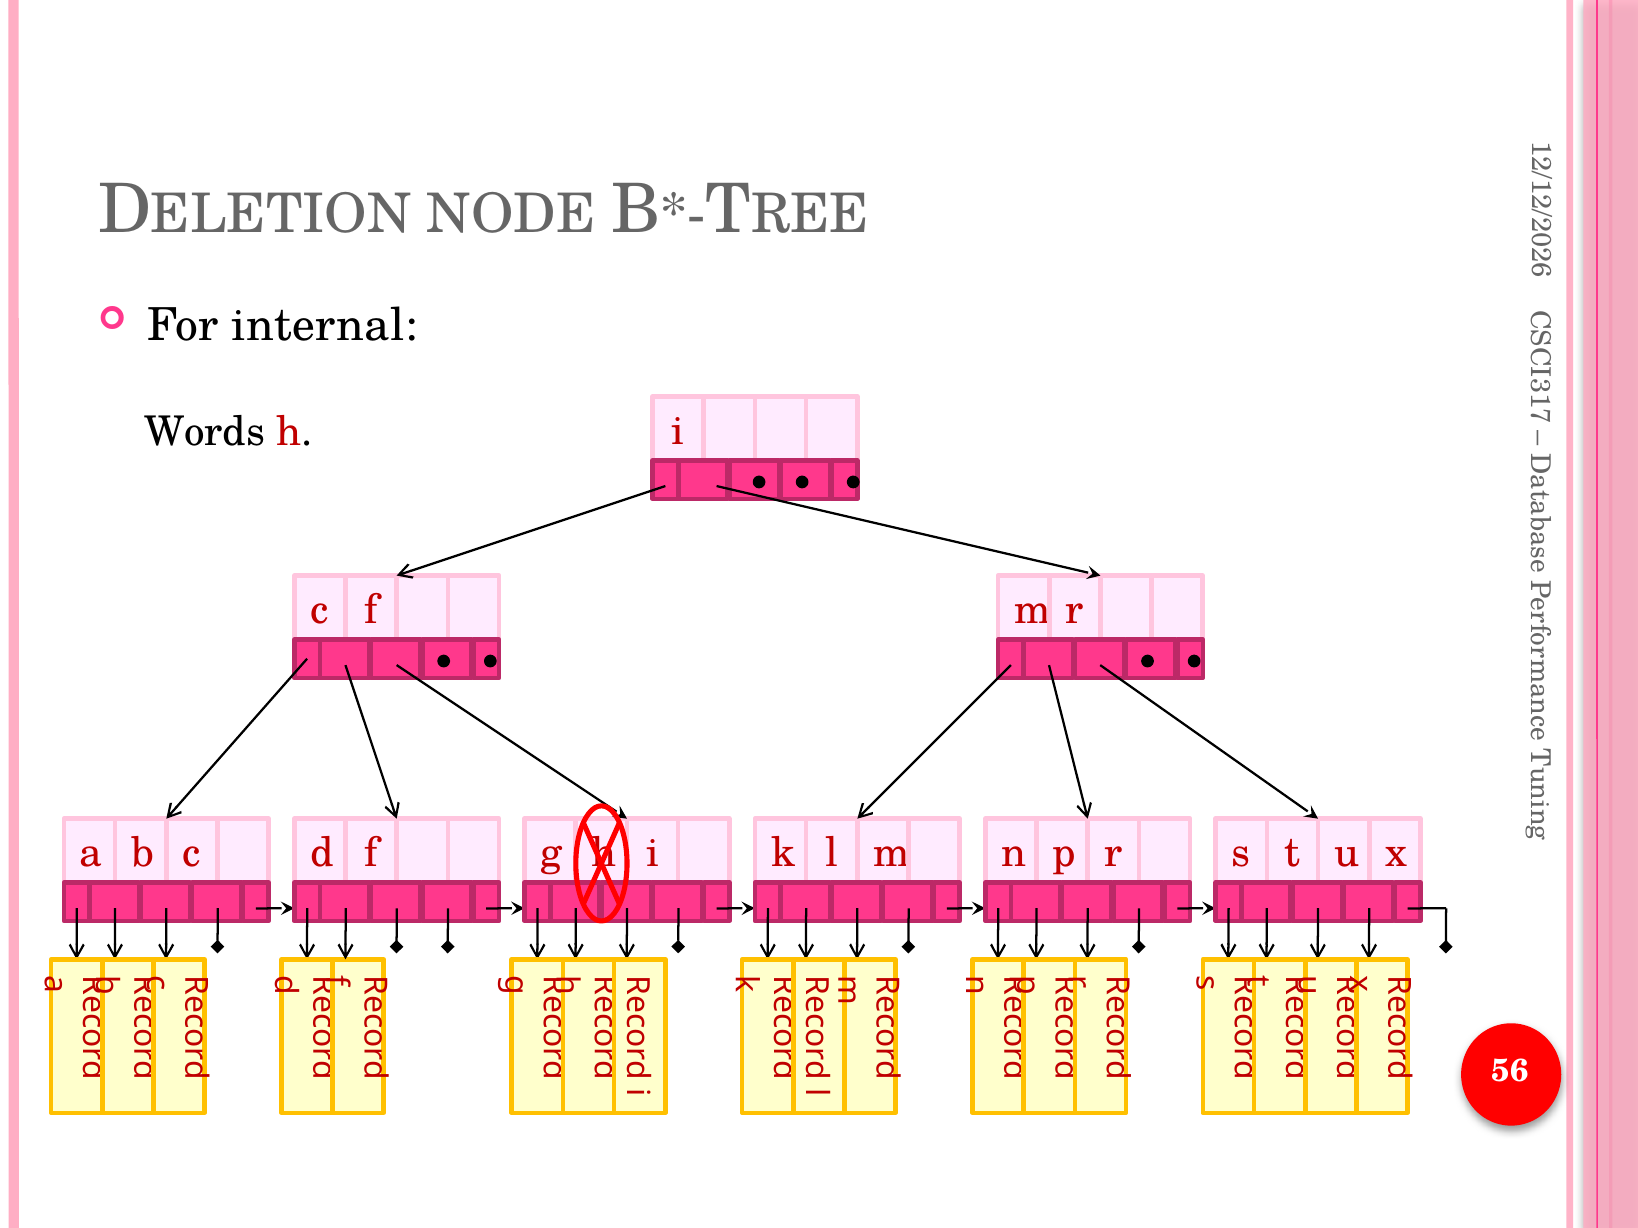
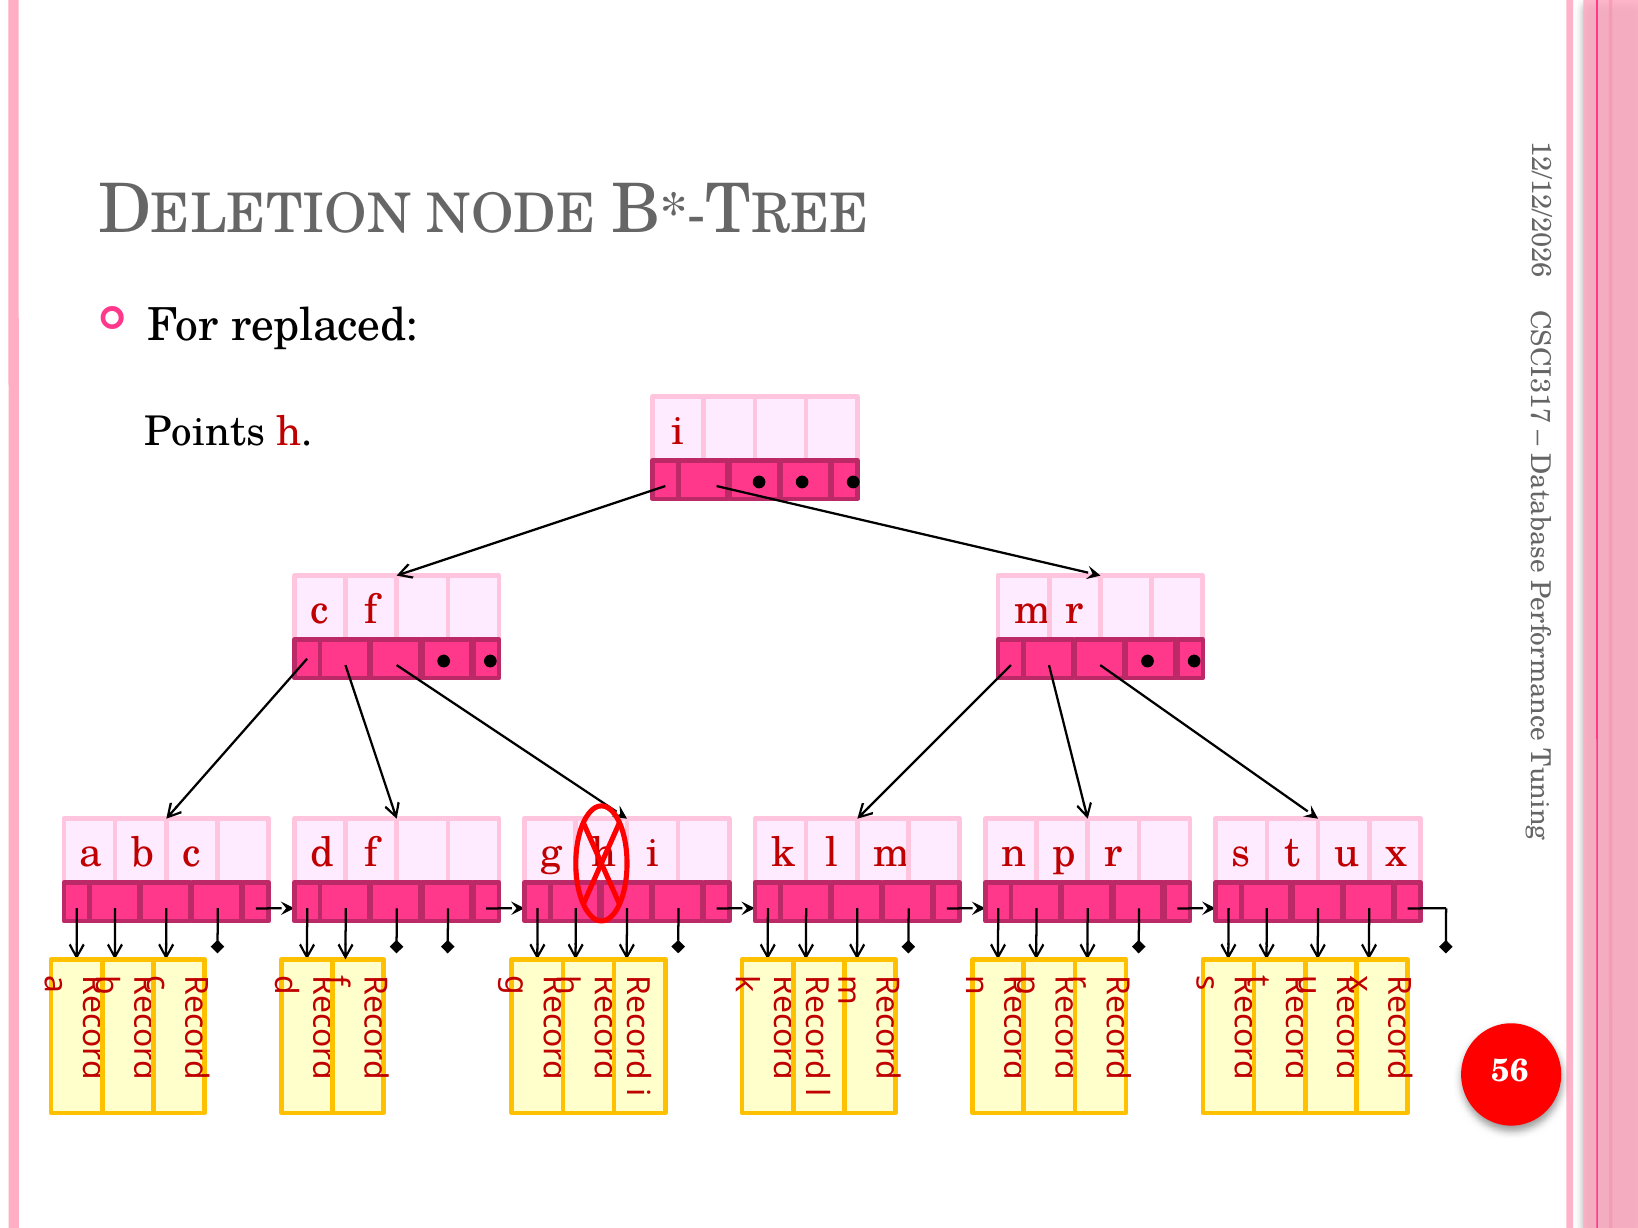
internal: internal -> replaced
Words: Words -> Points
